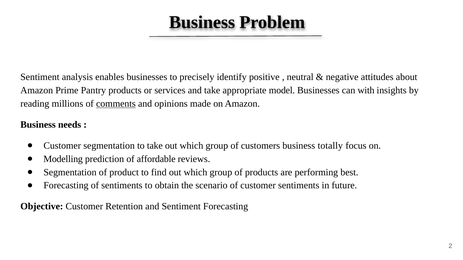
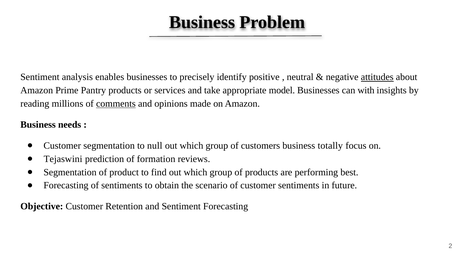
attitudes underline: none -> present
to take: take -> null
Modelling: Modelling -> Tejaswini
affordable: affordable -> formation
